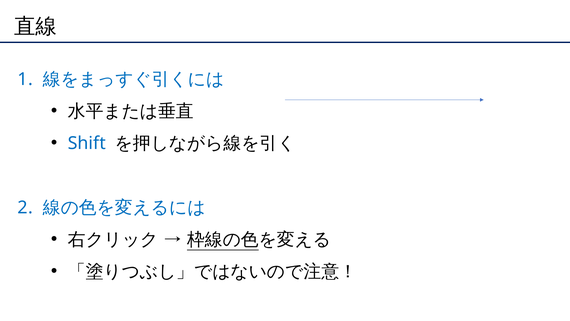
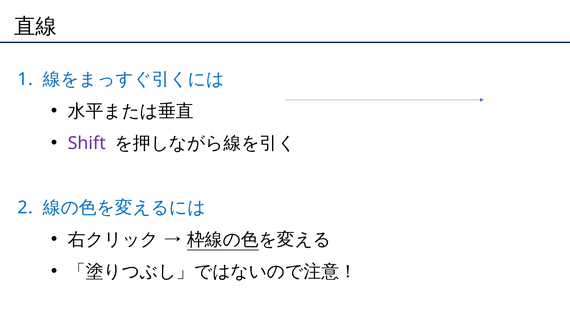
Shift colour: blue -> purple
